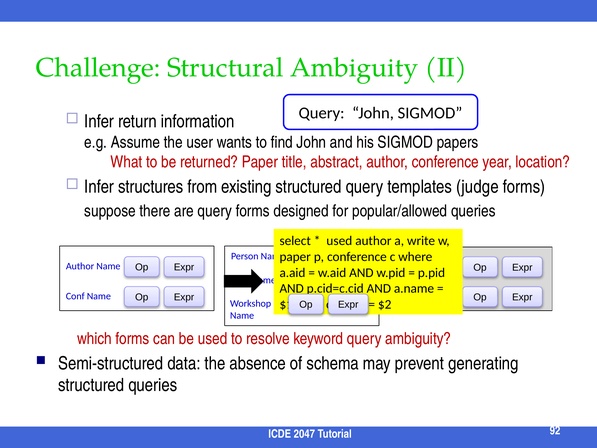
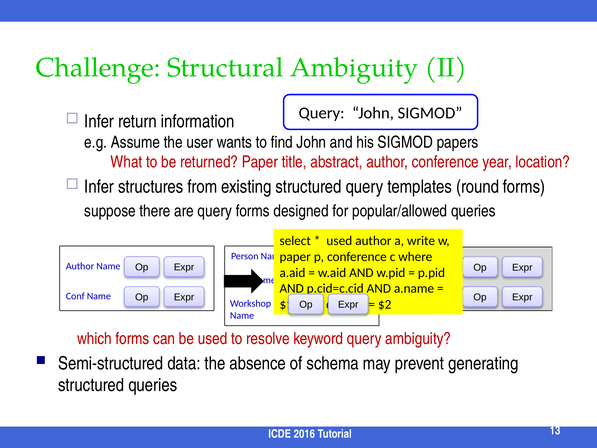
judge: judge -> round
2047: 2047 -> 2016
92: 92 -> 13
